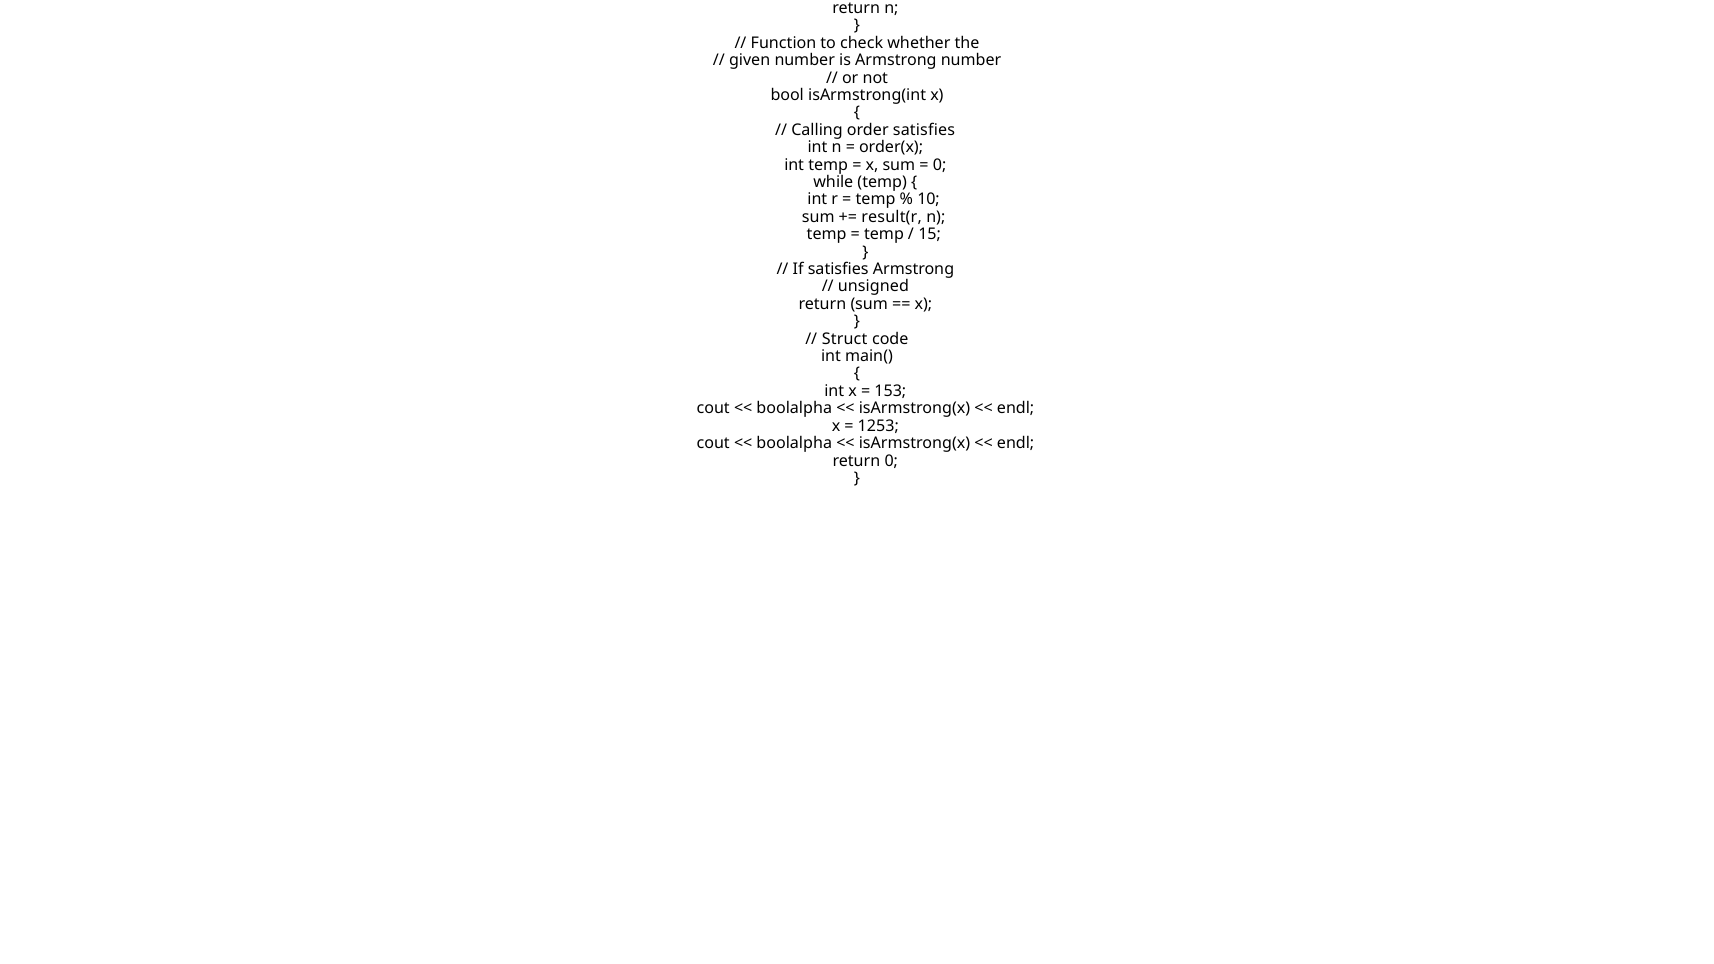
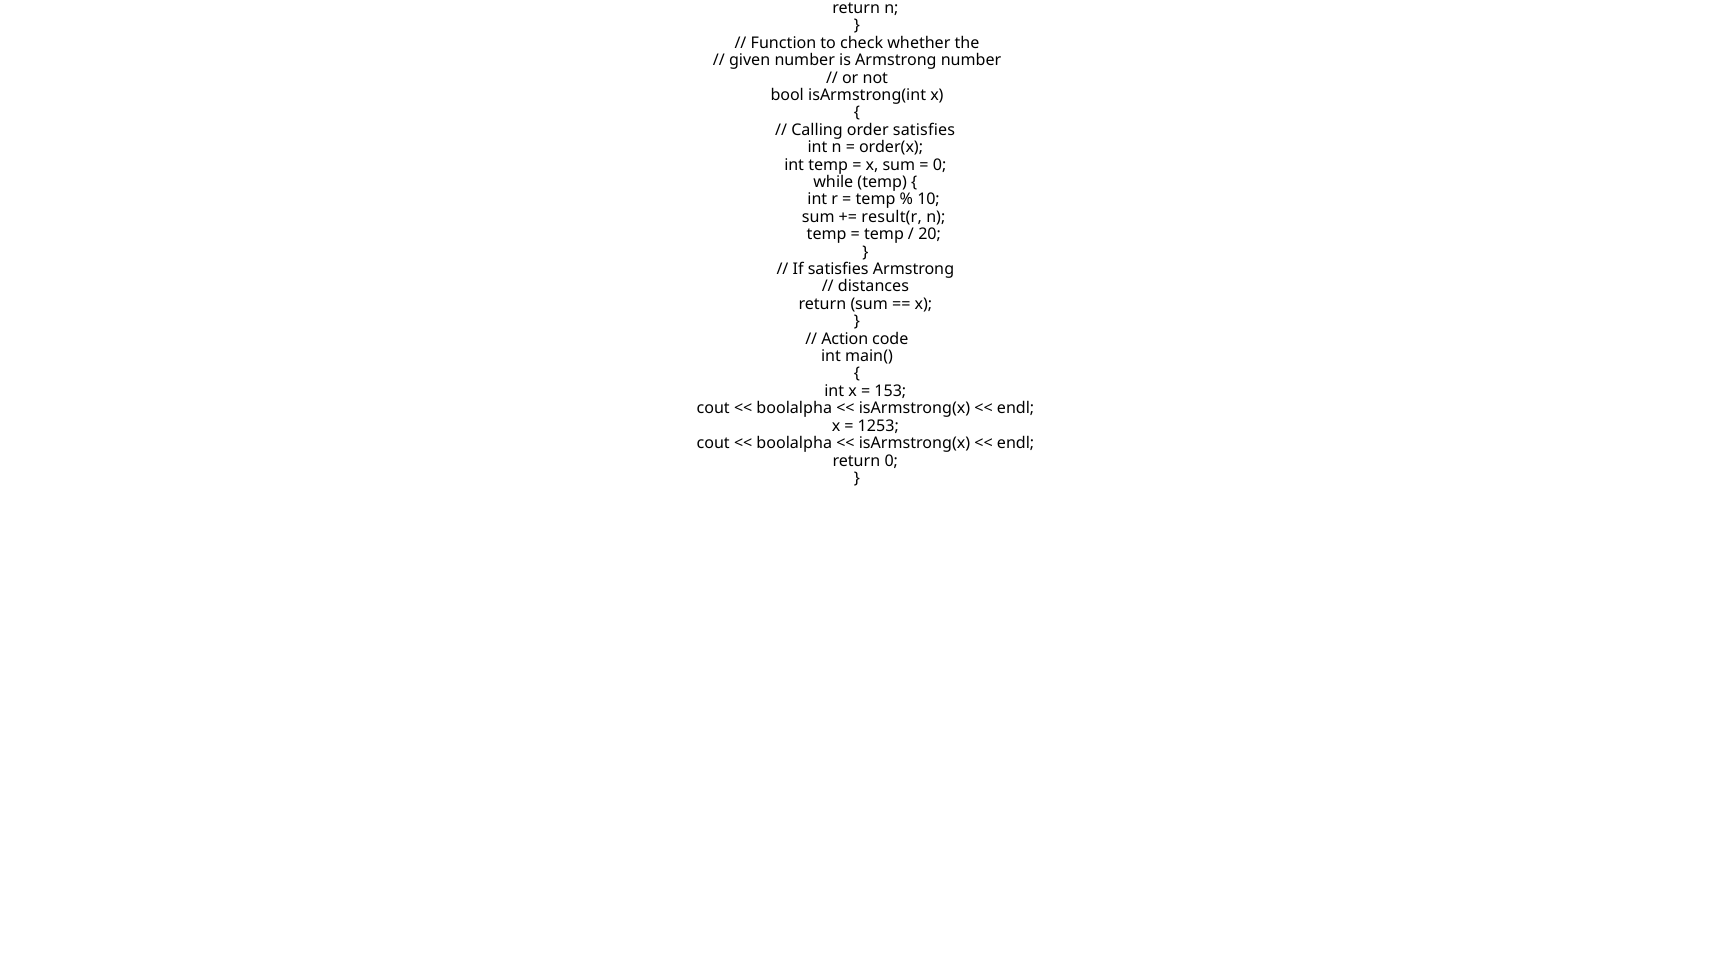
15: 15 -> 20
unsigned at (873, 287): unsigned -> distances
Struct at (845, 339): Struct -> Action
